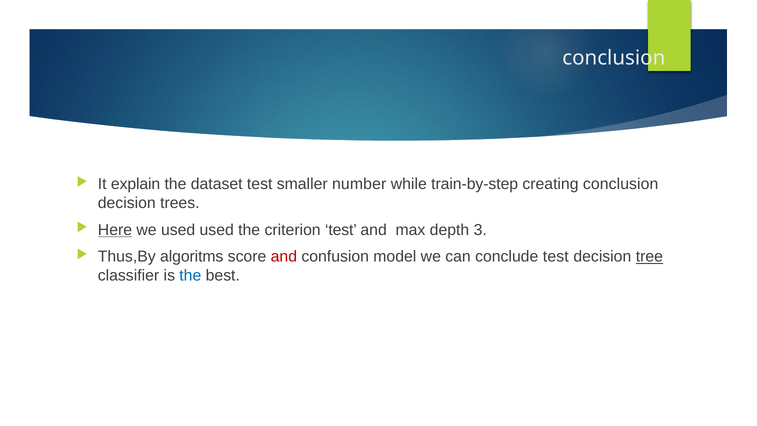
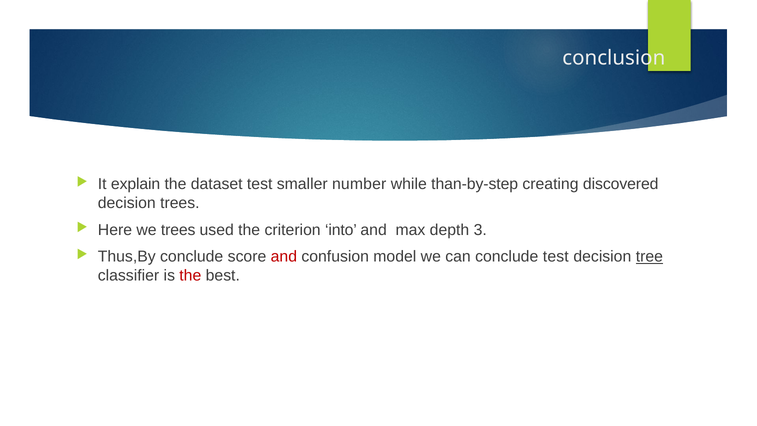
train-by-step: train-by-step -> than-by-step
creating conclusion: conclusion -> discovered
Here underline: present -> none
we used: used -> trees
criterion test: test -> into
Thus,By algoritms: algoritms -> conclude
the at (190, 276) colour: blue -> red
